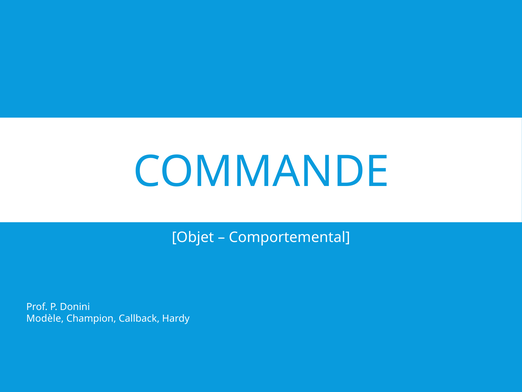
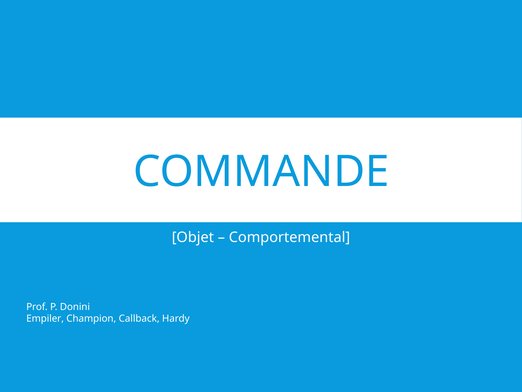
Modèle: Modèle -> Empiler
